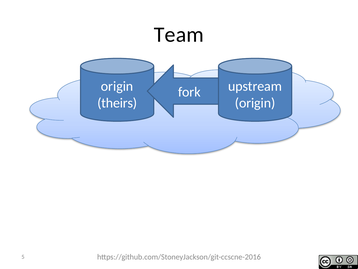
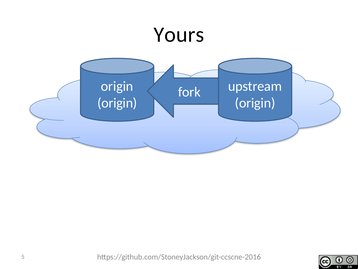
Team: Team -> Yours
theirs at (117, 103): theirs -> origin
